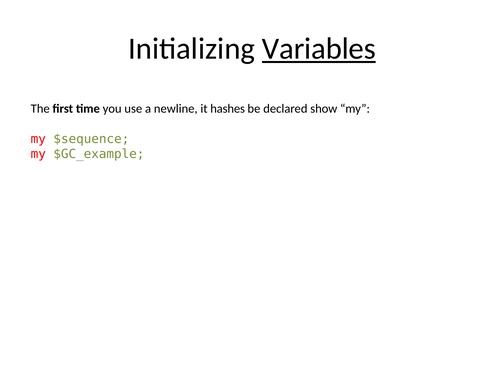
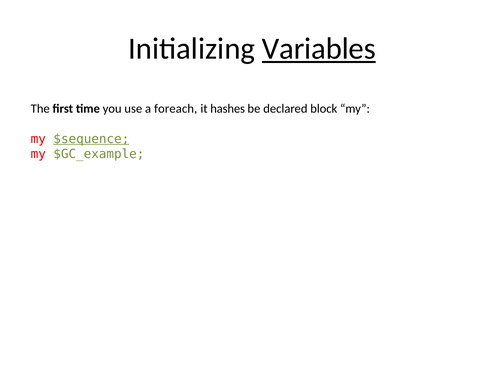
newline: newline -> foreach
show: show -> block
$sequence underline: none -> present
